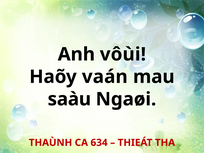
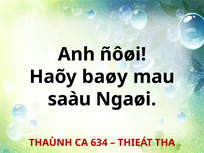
vôùi: vôùi -> ñôøi
vaán: vaán -> baøy
